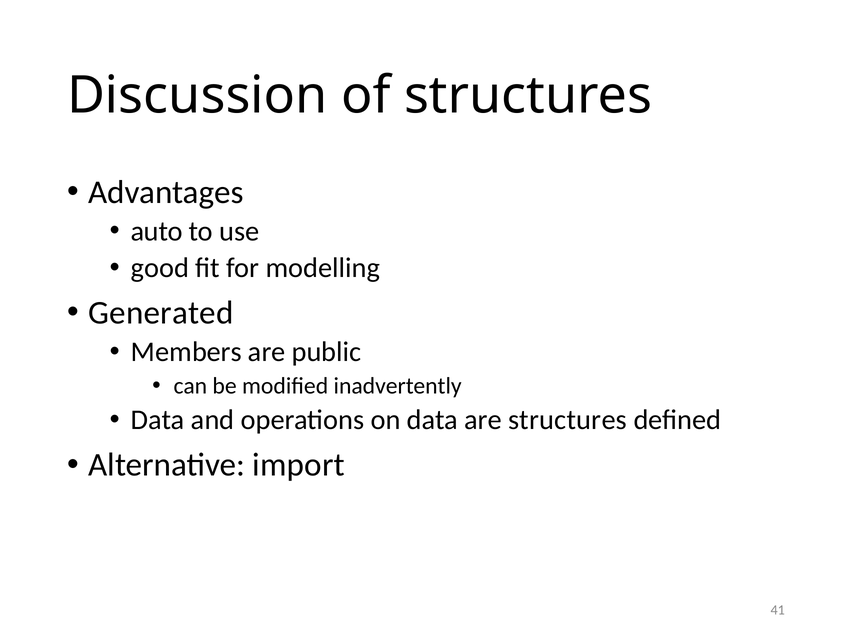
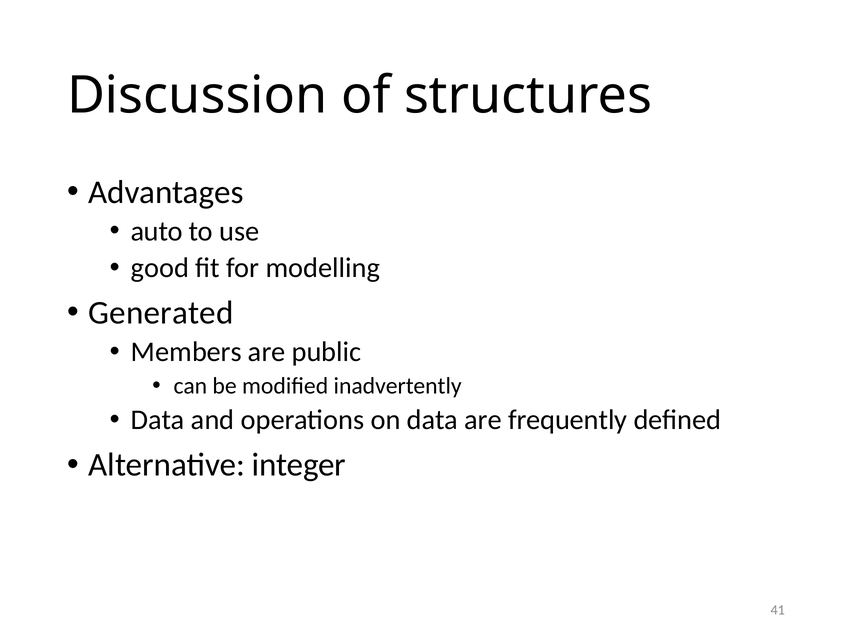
are structures: structures -> frequently
import: import -> integer
